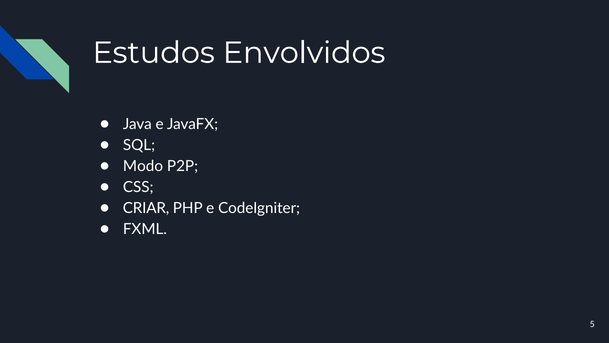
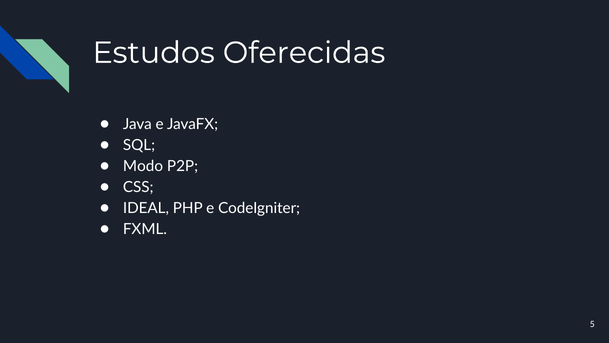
Envolvidos: Envolvidos -> Oferecidas
CRIAR: CRIAR -> IDEAL
